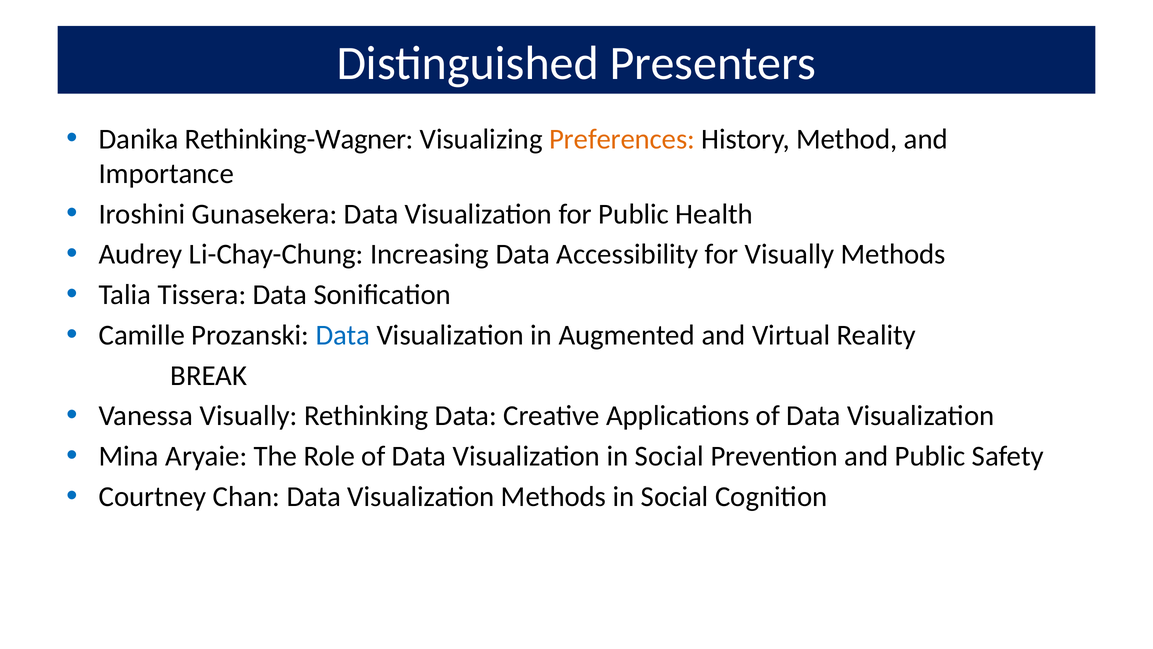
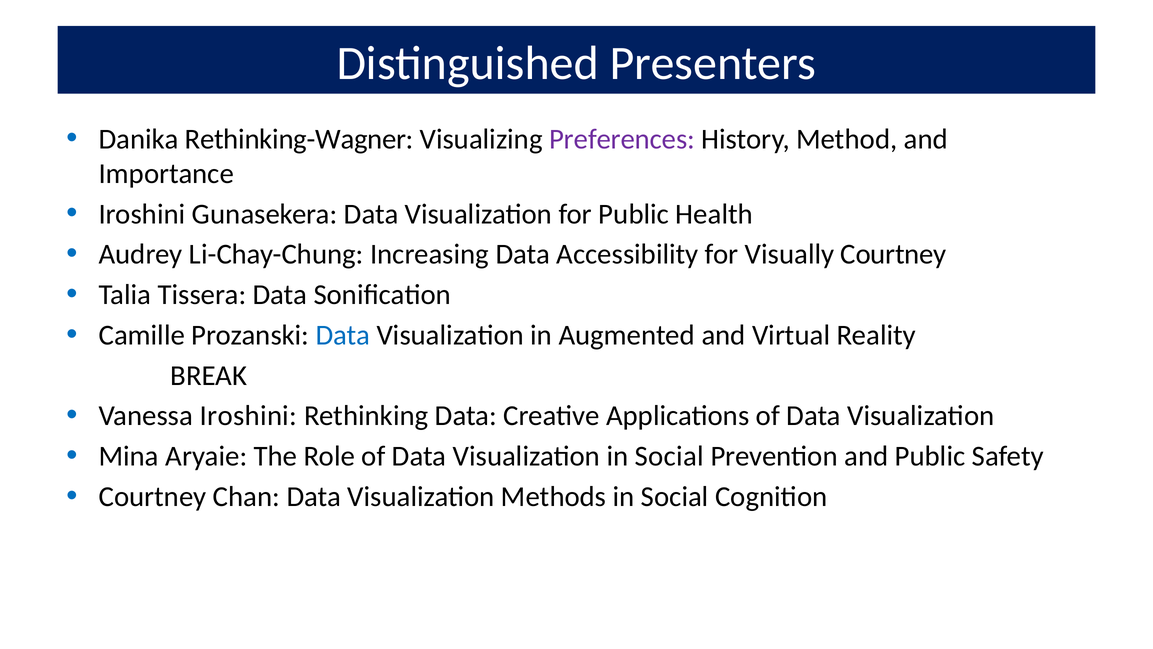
Preferences colour: orange -> purple
Visually Methods: Methods -> Courtney
Vanessa Visually: Visually -> Iroshini
